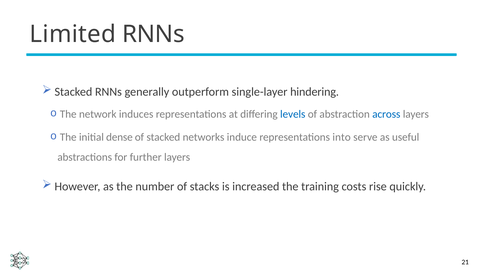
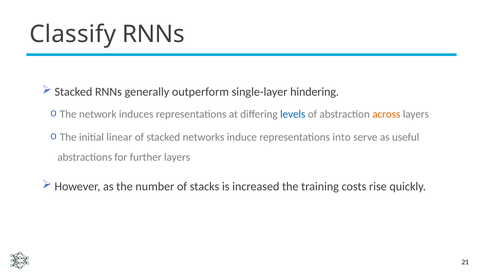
Limited: Limited -> Classify
across colour: blue -> orange
dense: dense -> linear
